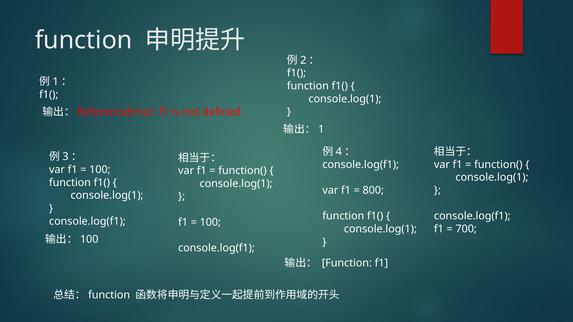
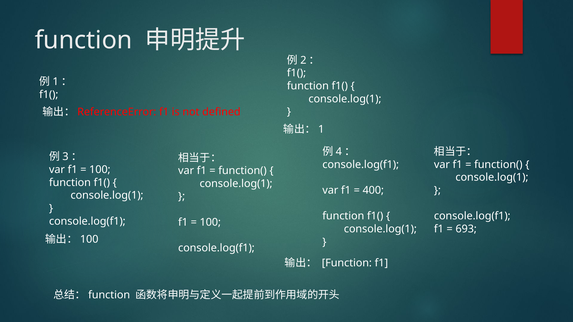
800: 800 -> 400
700: 700 -> 693
